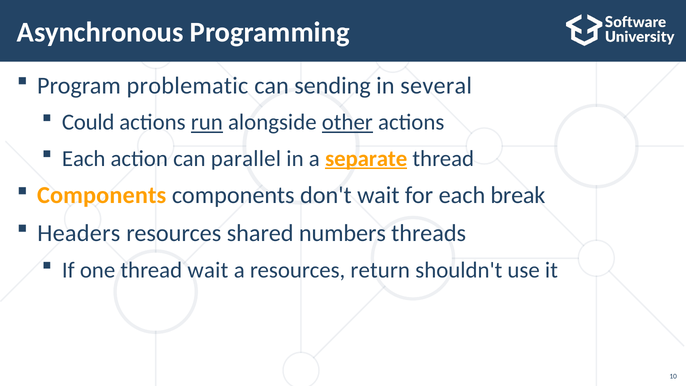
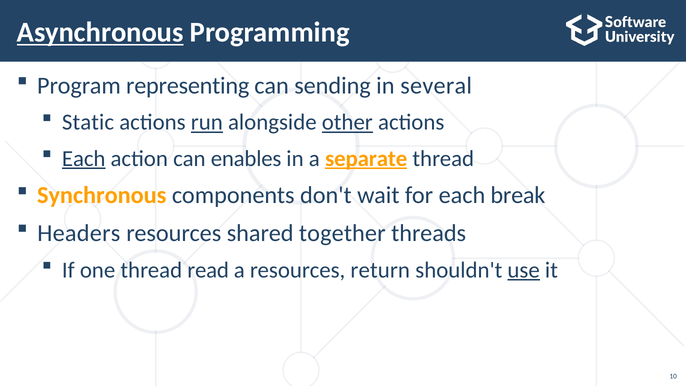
Asynchronous underline: none -> present
problematic: problematic -> representing
Could: Could -> Static
Each at (84, 158) underline: none -> present
parallel: parallel -> enables
Components at (102, 195): Components -> Synchronous
numbers: numbers -> together
thread wait: wait -> read
use underline: none -> present
